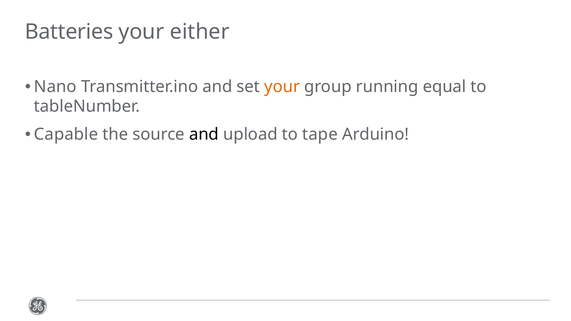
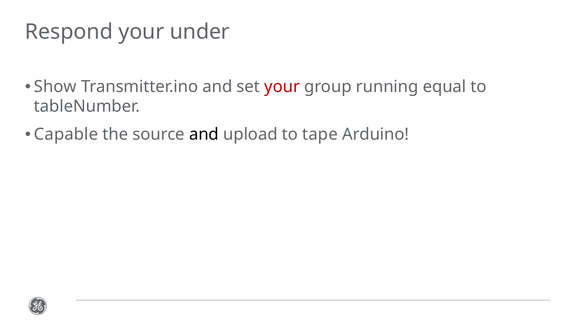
Batteries: Batteries -> Respond
either: either -> under
Nano: Nano -> Show
your at (282, 87) colour: orange -> red
